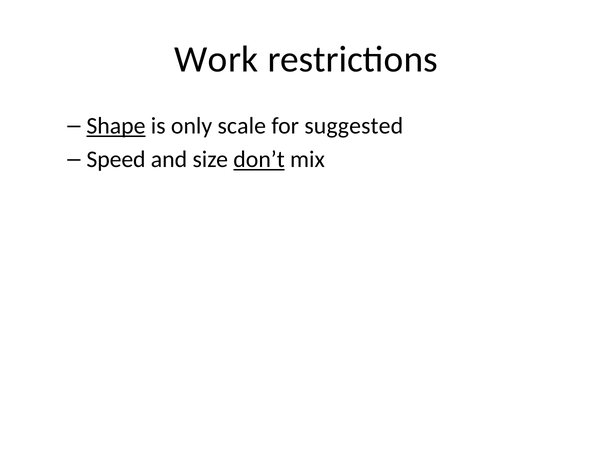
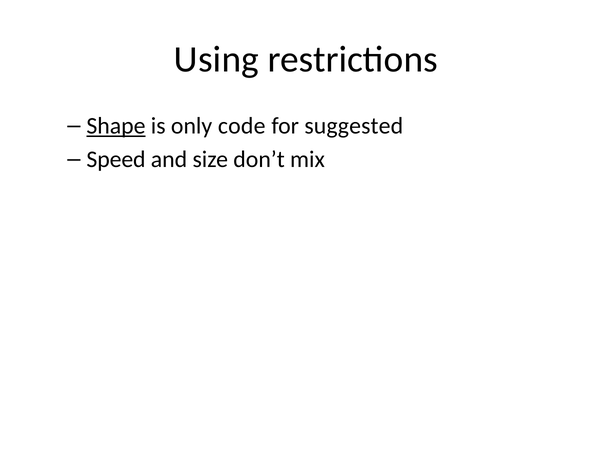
Work: Work -> Using
scale: scale -> code
don’t underline: present -> none
